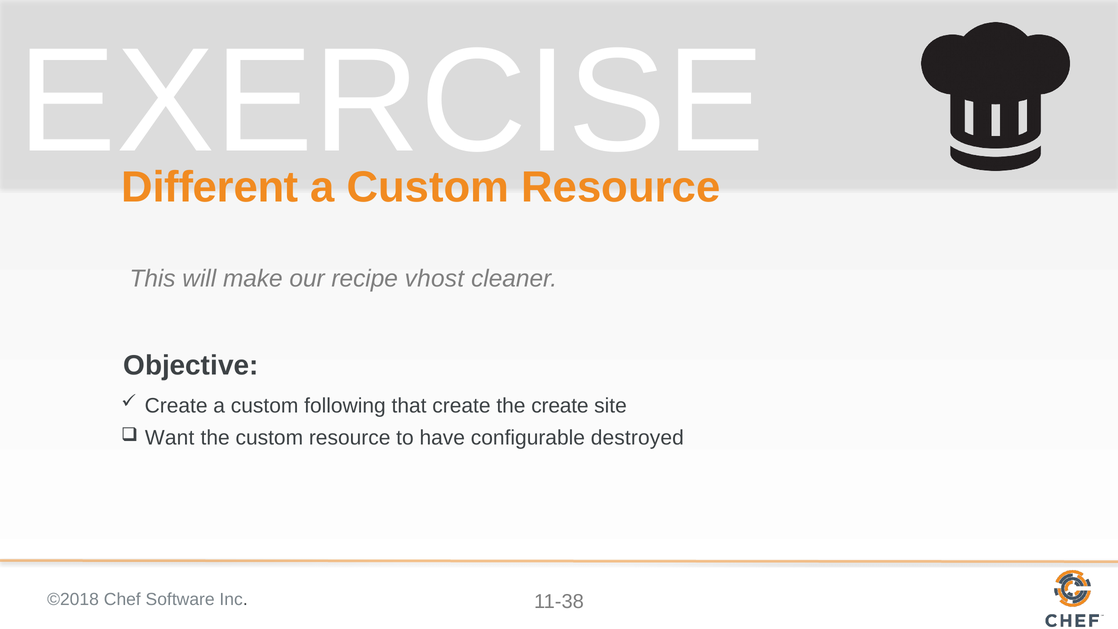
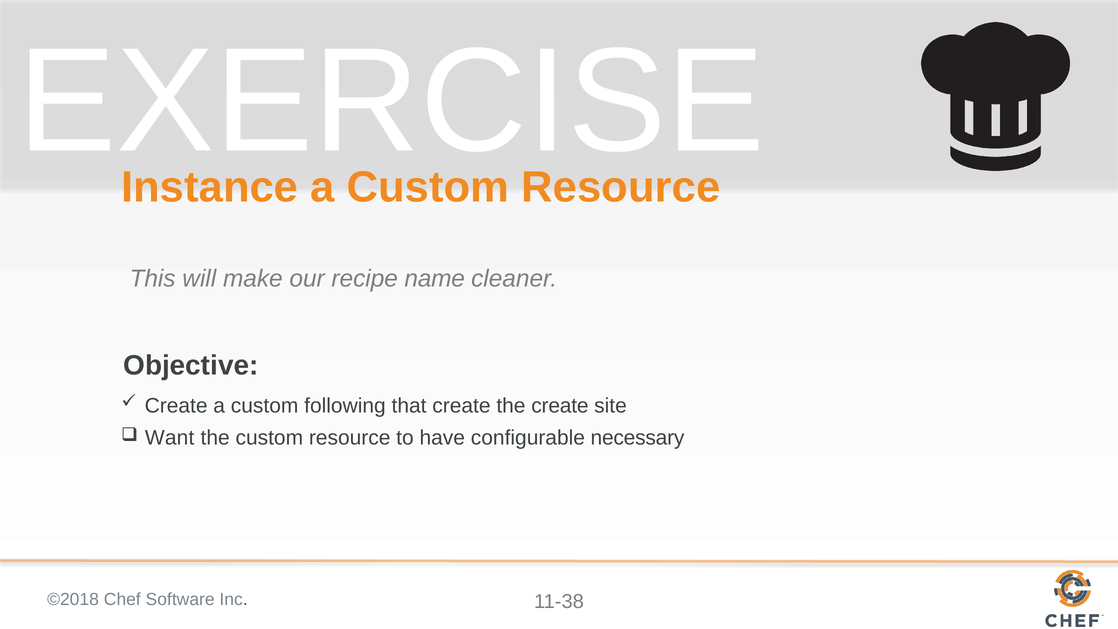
Different: Different -> Instance
vhost: vhost -> name
destroyed: destroyed -> necessary
